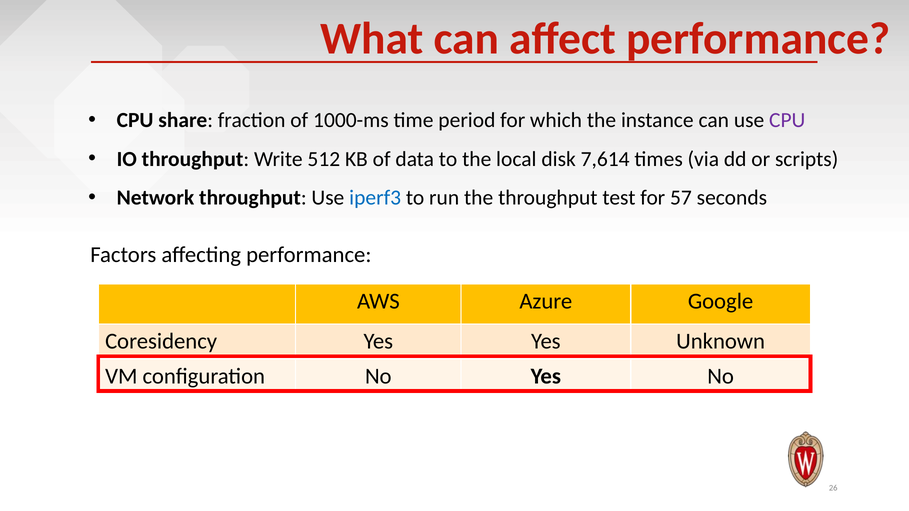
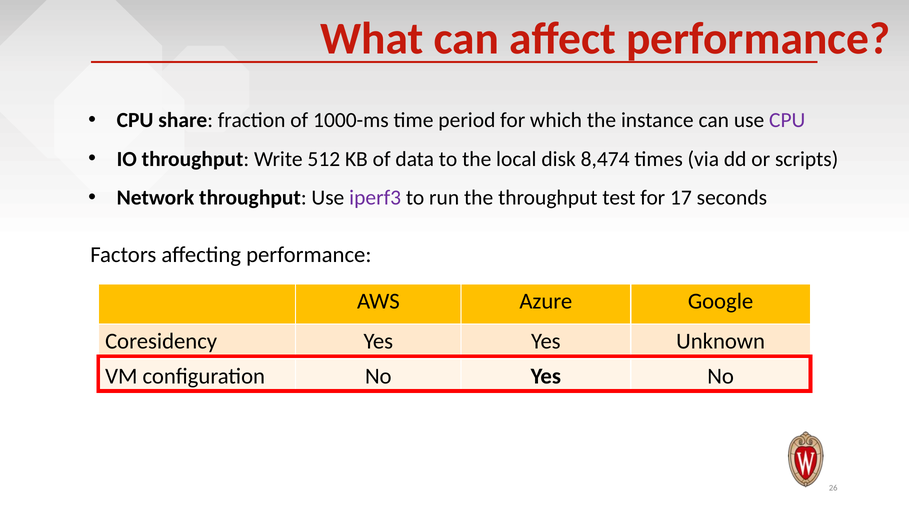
7,614: 7,614 -> 8,474
iperf3 colour: blue -> purple
57: 57 -> 17
